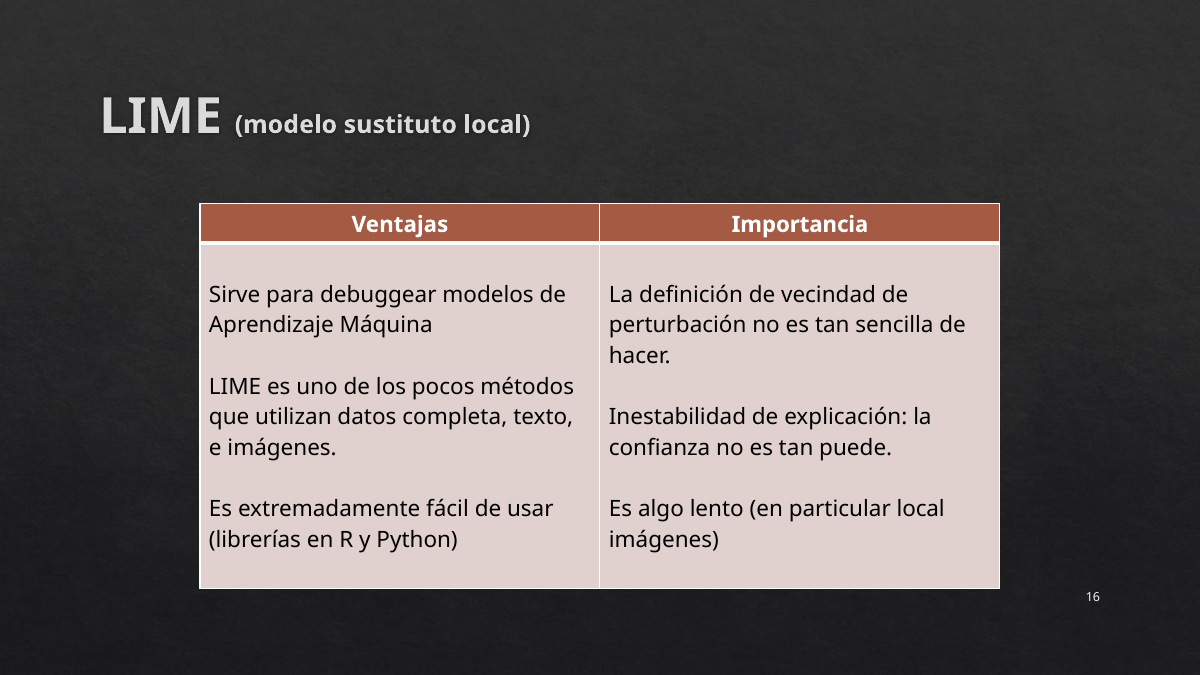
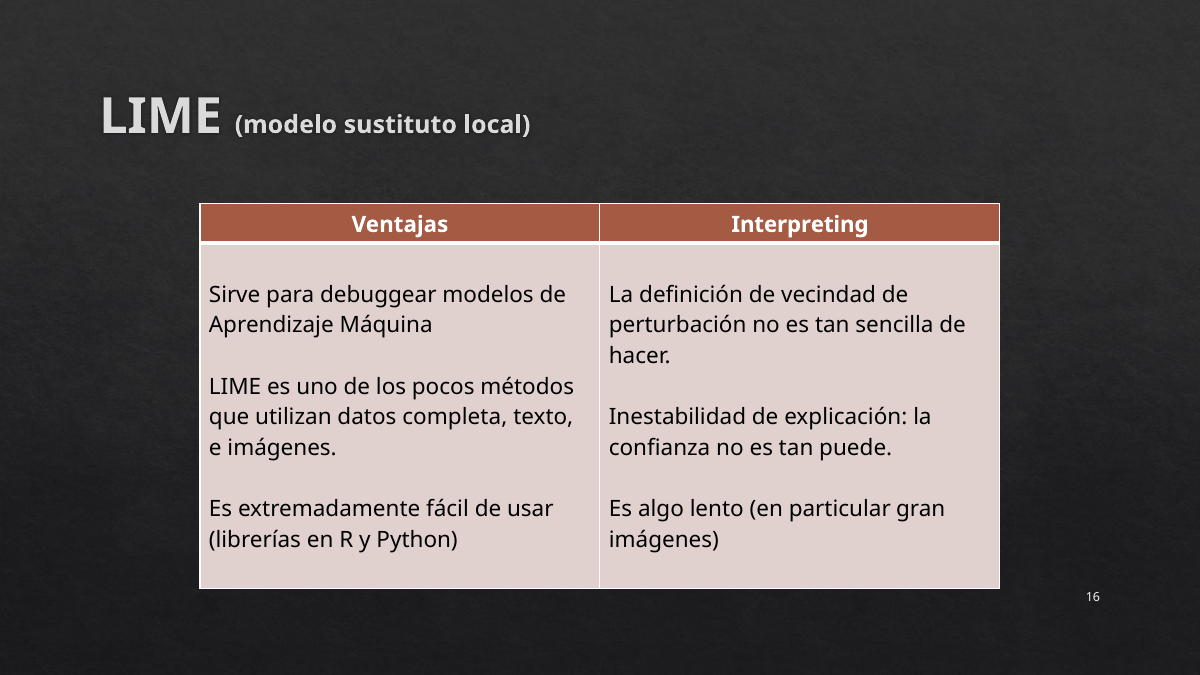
Importancia: Importancia -> Interpreting
particular local: local -> gran
